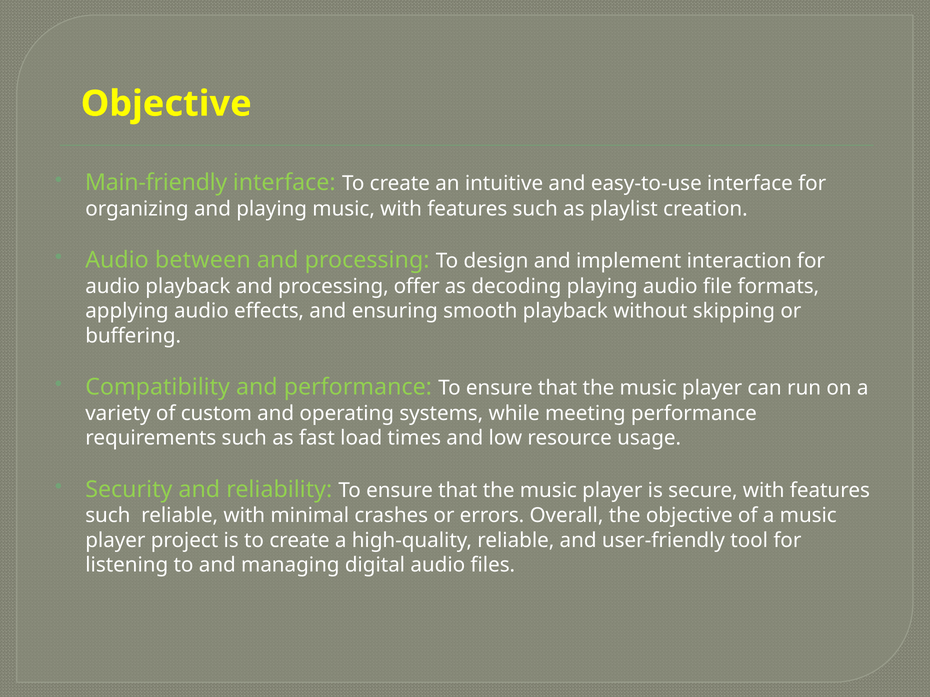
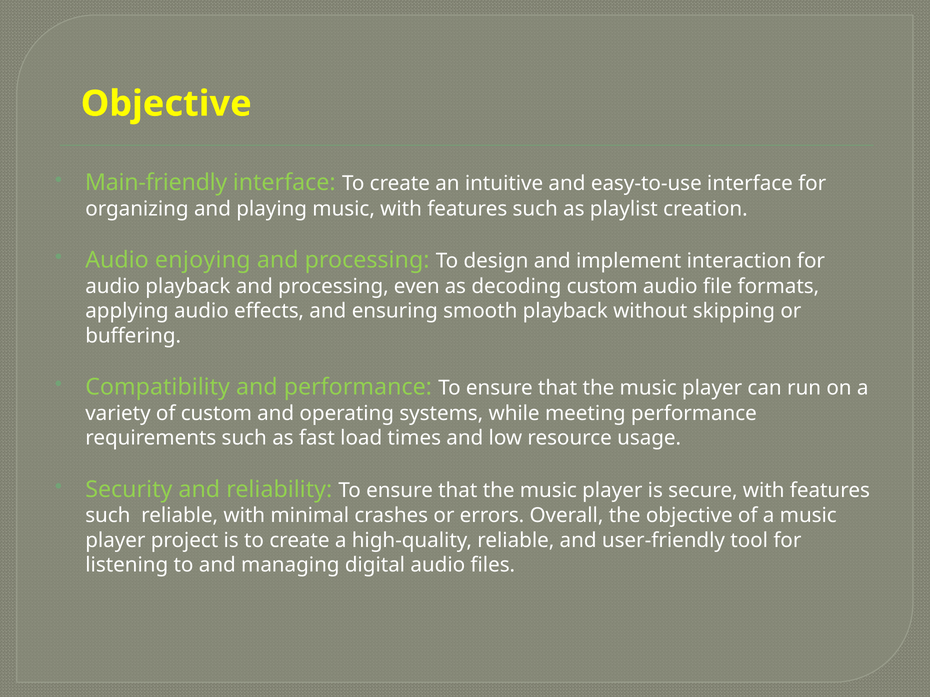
between: between -> enjoying
offer: offer -> even
decoding playing: playing -> custom
